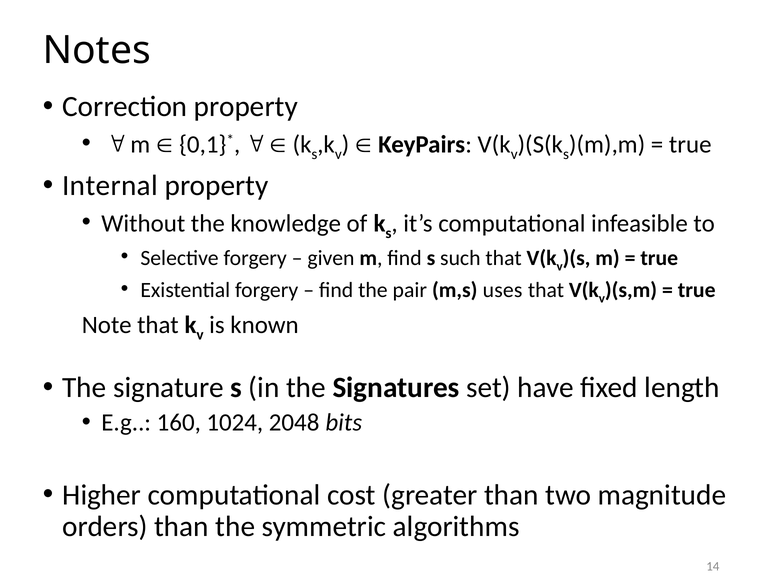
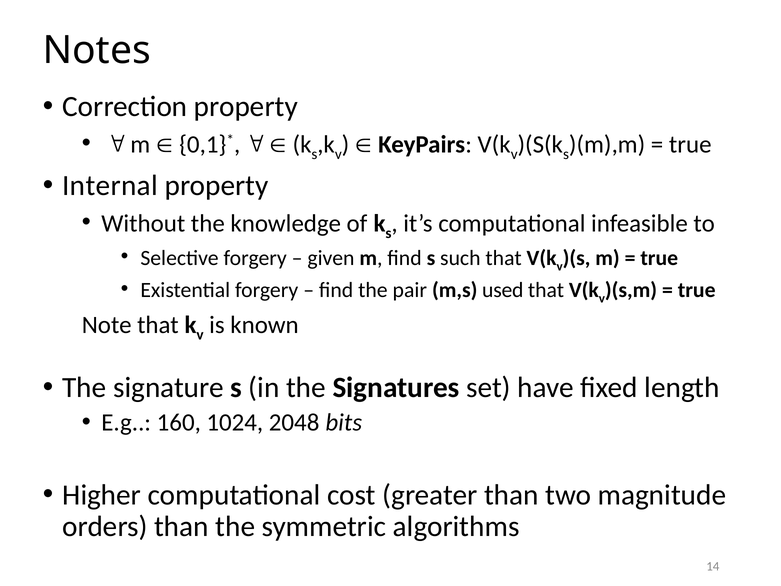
uses: uses -> used
